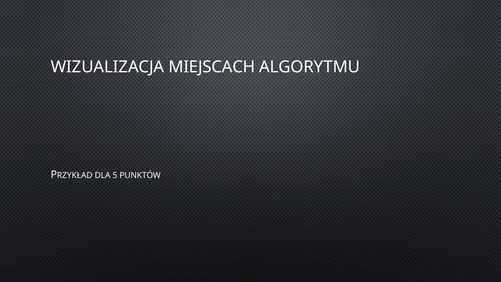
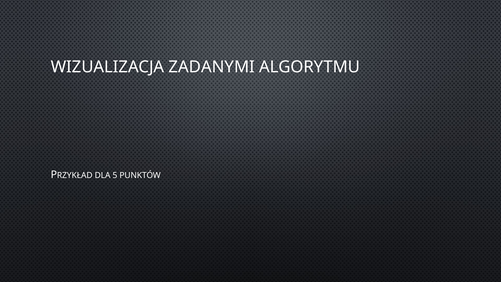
MIEJSCACH: MIEJSCACH -> ZADANYMI
